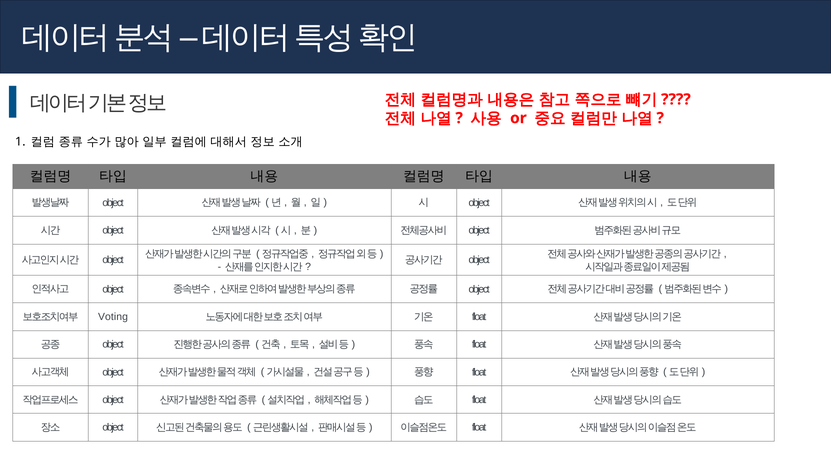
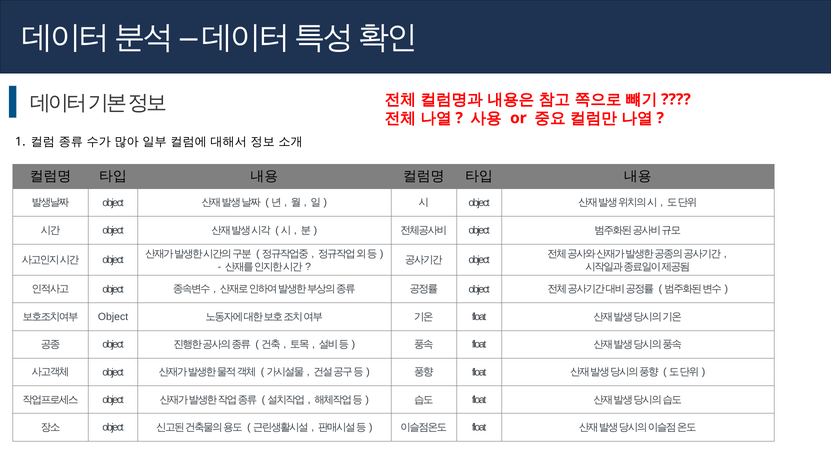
Voting at (113, 317): Voting -> Object
